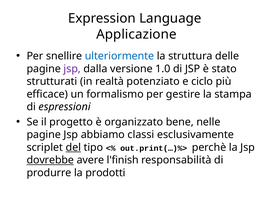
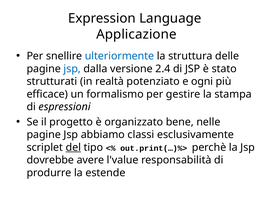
jsp at (72, 69) colour: purple -> blue
1.0: 1.0 -> 2.4
ciclo: ciclo -> ogni
dovrebbe underline: present -> none
l'finish: l'finish -> l'value
prodotti: prodotti -> estende
